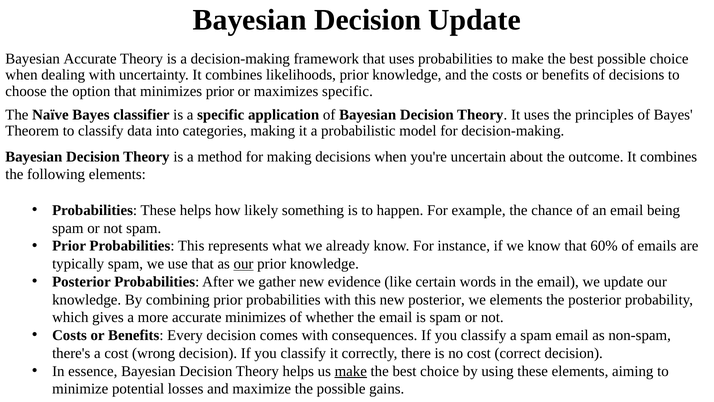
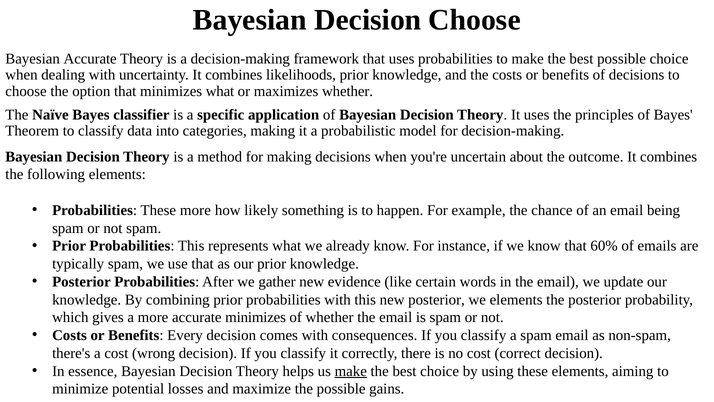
Decision Update: Update -> Choose
minimizes prior: prior -> what
maximizes specific: specific -> whether
These helps: helps -> more
our at (243, 264) underline: present -> none
